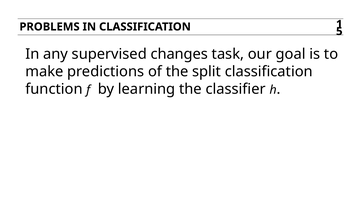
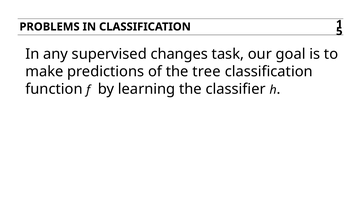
split: split -> tree
